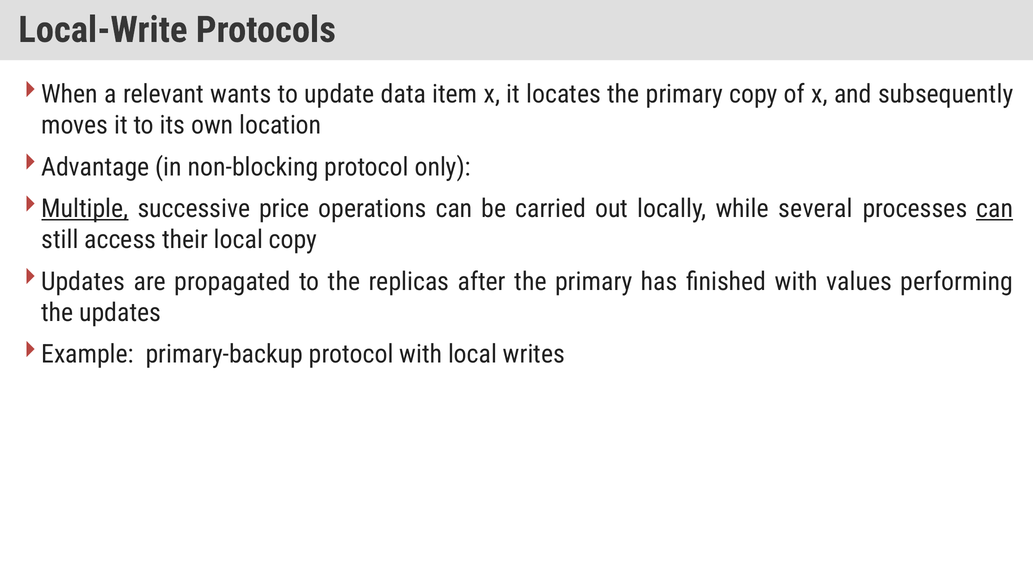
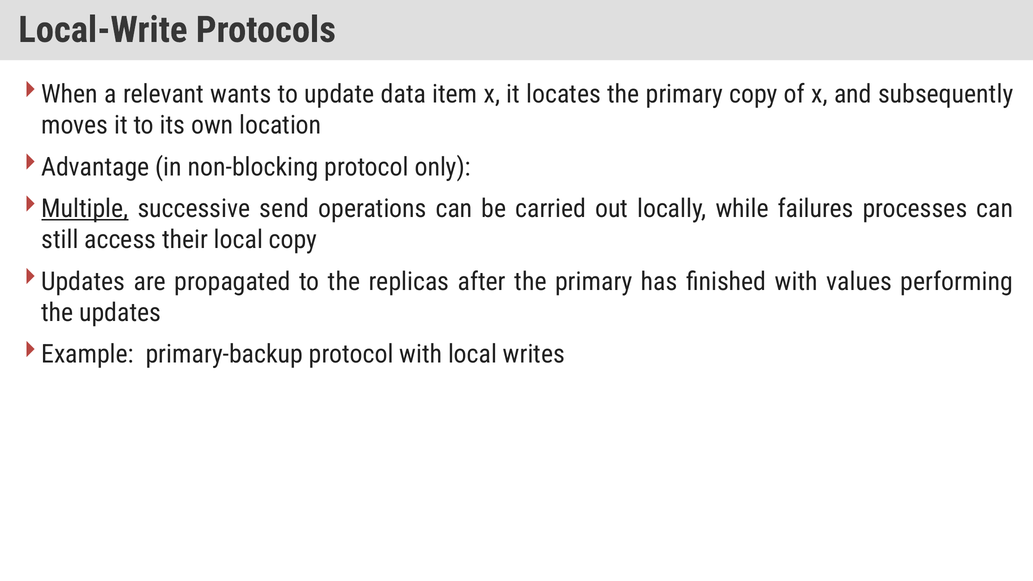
price: price -> send
several: several -> failures
can at (995, 209) underline: present -> none
